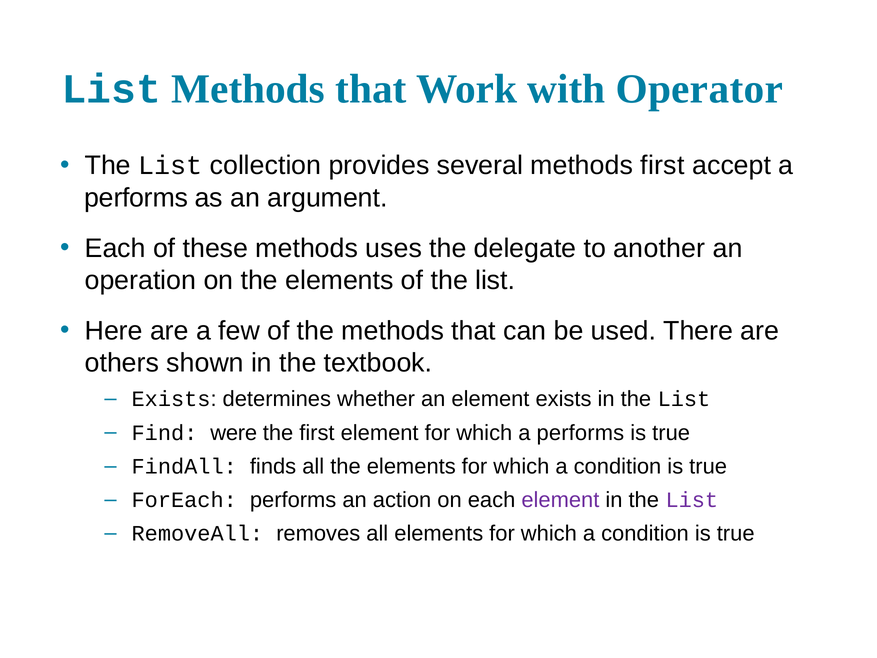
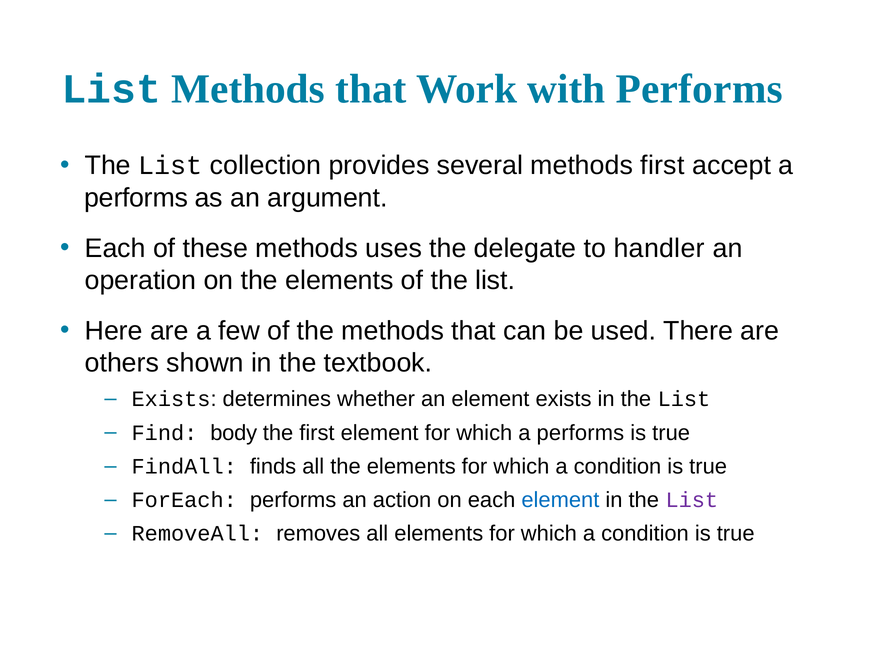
with Operator: Operator -> Performs
another: another -> handler
were: were -> body
element at (560, 500) colour: purple -> blue
